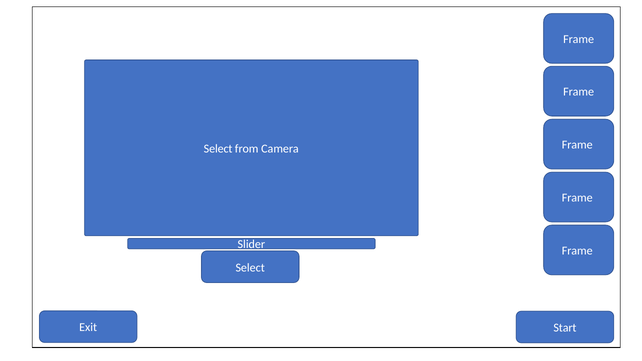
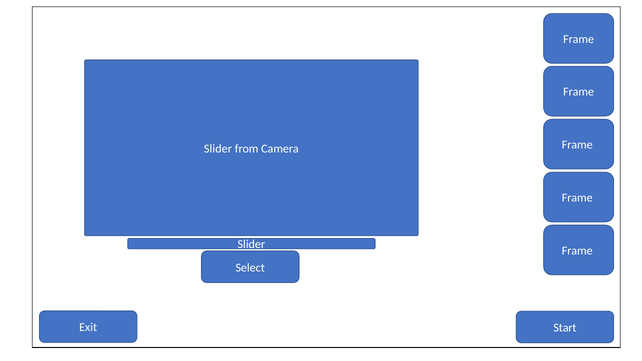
Select at (218, 149): Select -> Slider
